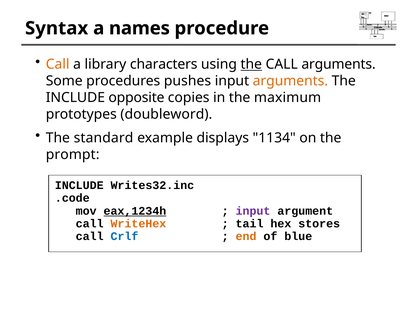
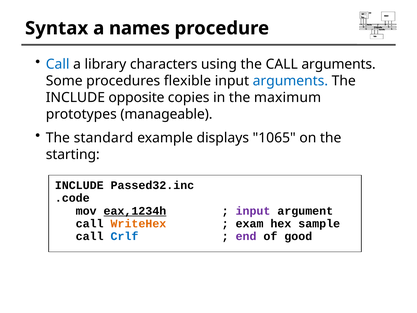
Call at (58, 64) colour: orange -> blue
the at (251, 64) underline: present -> none
pushes: pushes -> flexible
arguments at (290, 81) colour: orange -> blue
doubleword: doubleword -> manageable
1134: 1134 -> 1065
prompt: prompt -> starting
Writes32.inc: Writes32.inc -> Passed32.inc
tail: tail -> exam
stores: stores -> sample
end colour: orange -> purple
blue: blue -> good
